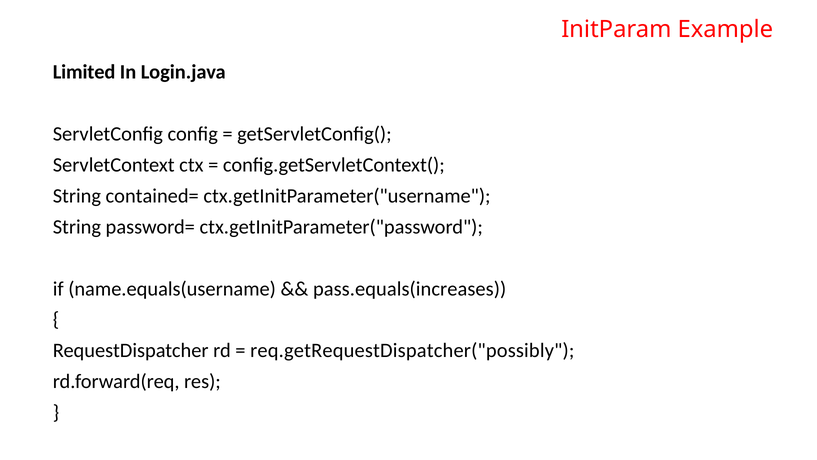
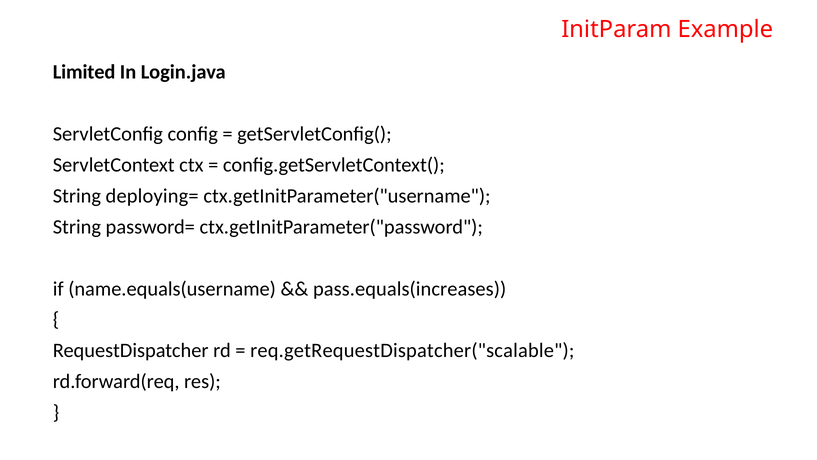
contained=: contained= -> deploying=
req.getRequestDispatcher("possibly: req.getRequestDispatcher("possibly -> req.getRequestDispatcher("scalable
